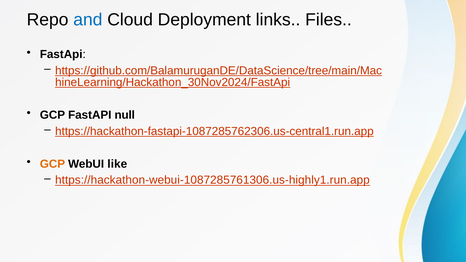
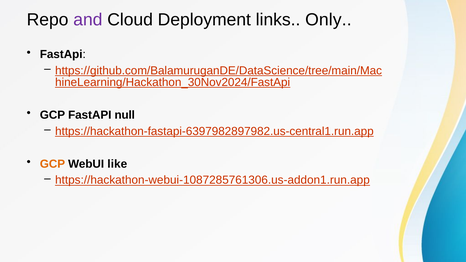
and colour: blue -> purple
Files: Files -> Only
https://hackathon-fastapi-1087285762306.us-central1.run.app: https://hackathon-fastapi-1087285762306.us-central1.run.app -> https://hackathon-fastapi-6397982897982.us-central1.run.app
https://hackathon-webui-1087285761306.us-highly1.run.app: https://hackathon-webui-1087285761306.us-highly1.run.app -> https://hackathon-webui-1087285761306.us-addon1.run.app
